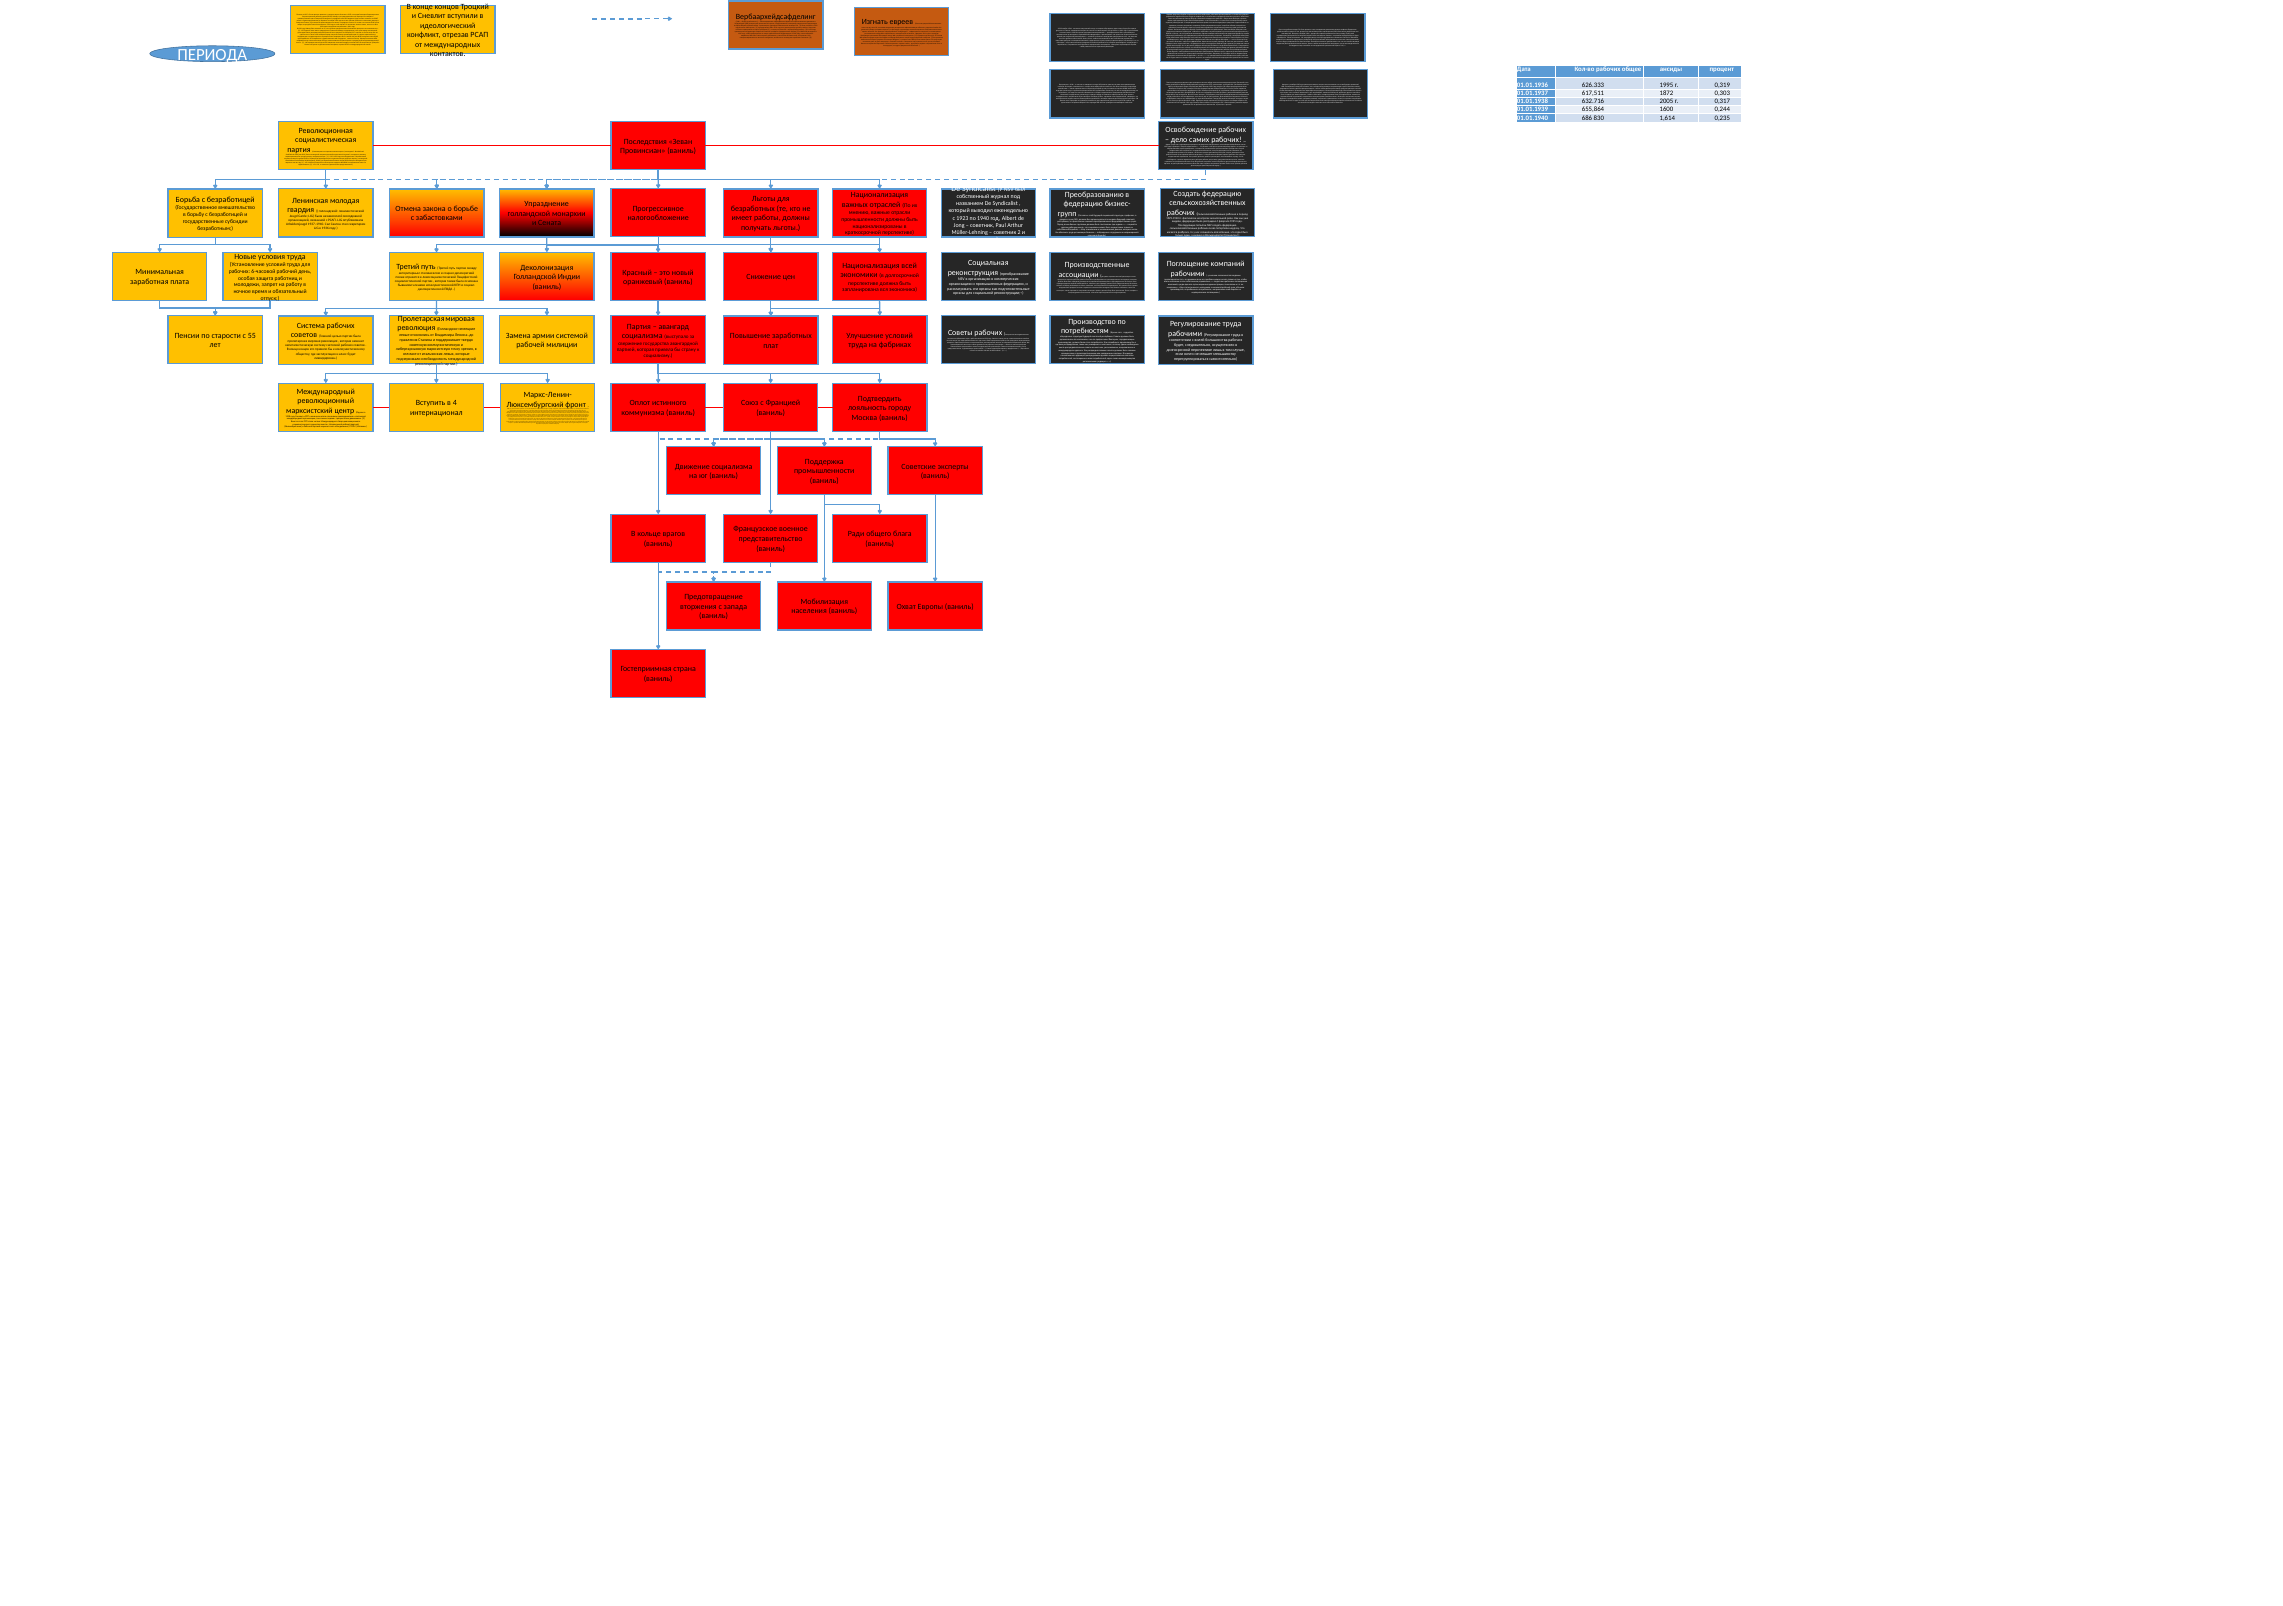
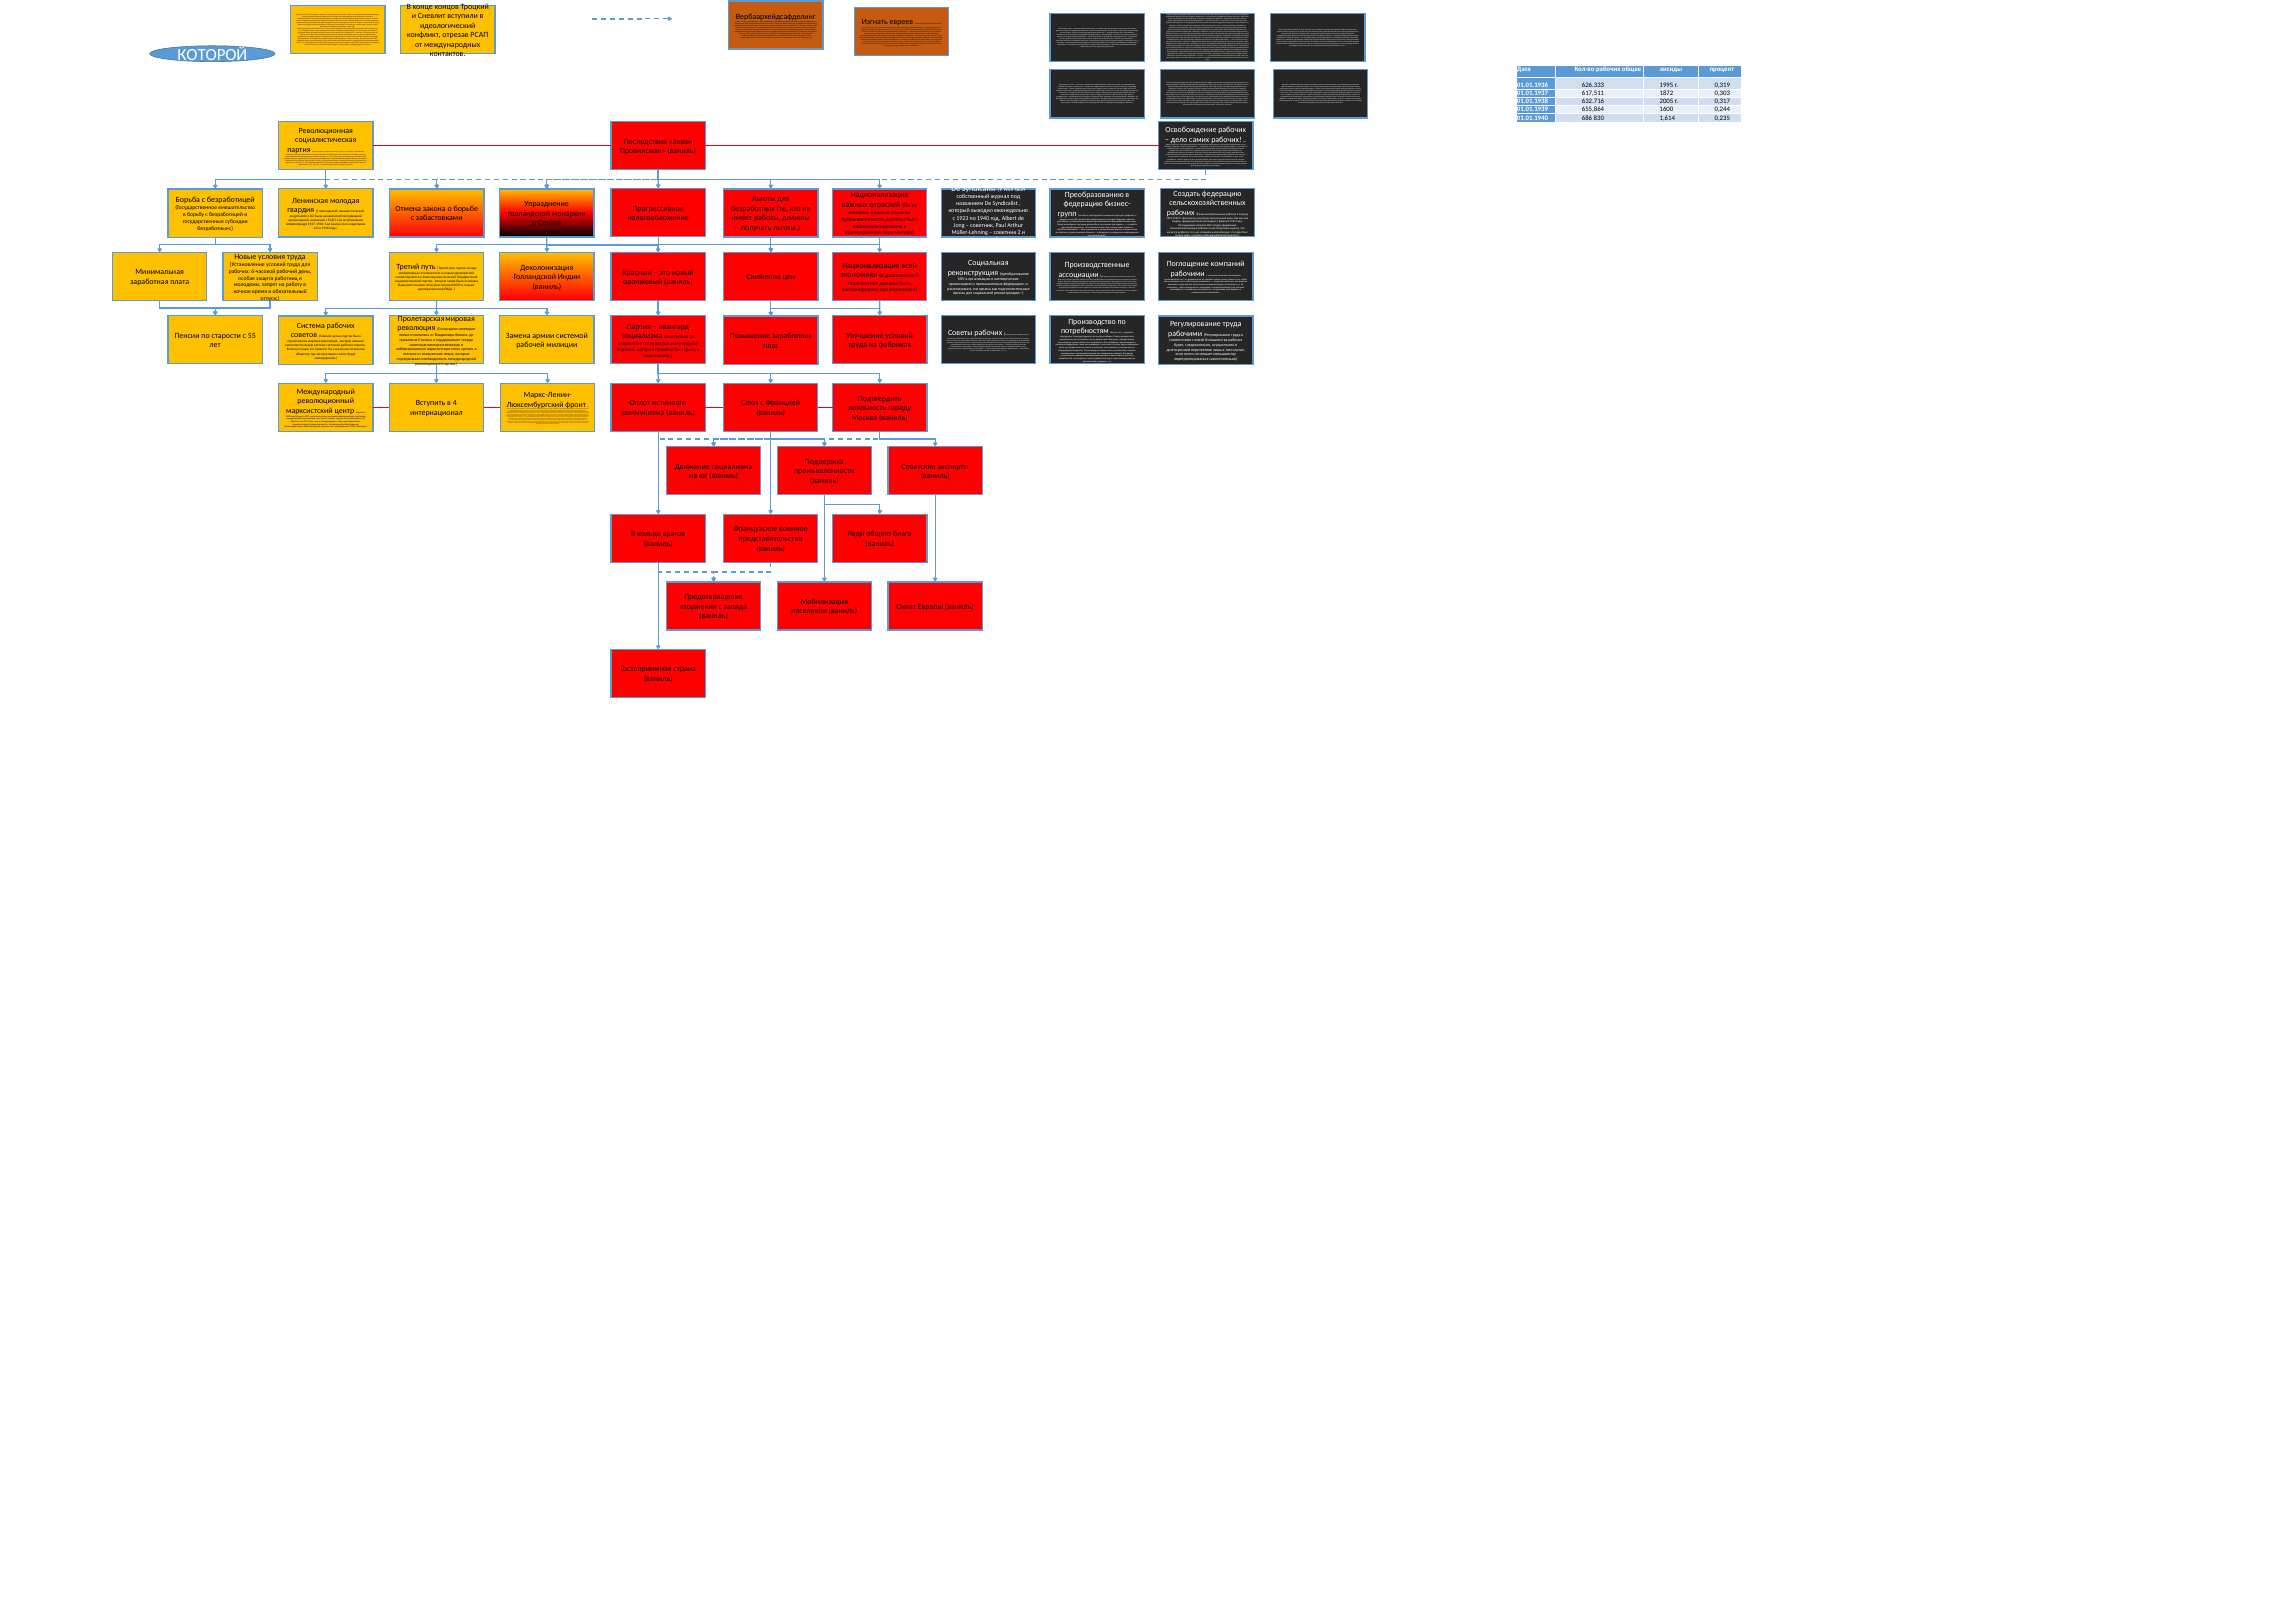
ПЕРИОДА at (212, 55): ПЕРИОДА -> КОТОРОЙ
